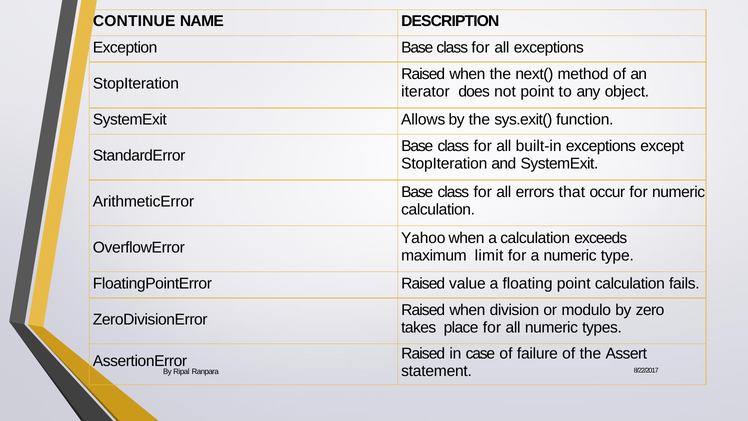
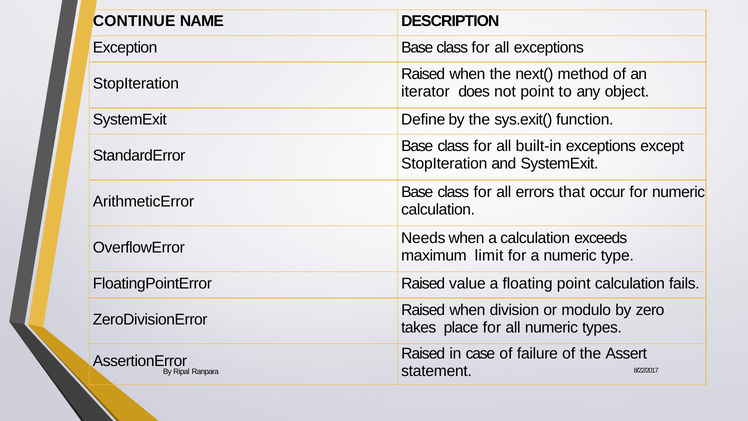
Allows: Allows -> Define
Yahoo: Yahoo -> Needs
